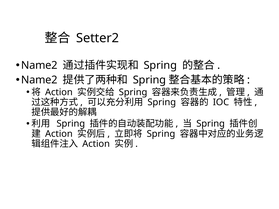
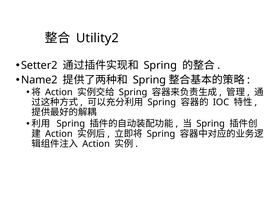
Setter2: Setter2 -> Utility2
Name2 at (39, 65): Name2 -> Setter2
